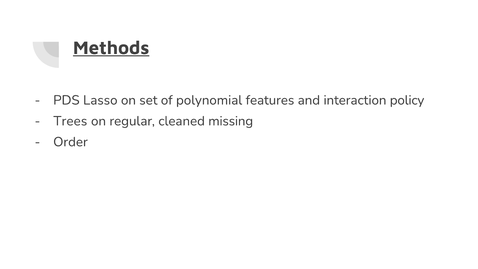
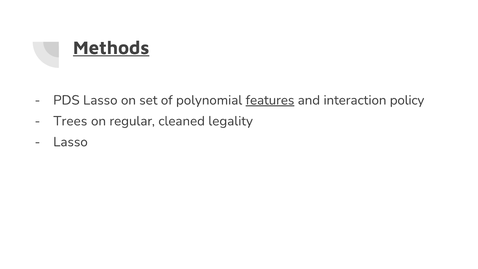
features underline: none -> present
missing: missing -> legality
Order at (70, 142): Order -> Lasso
